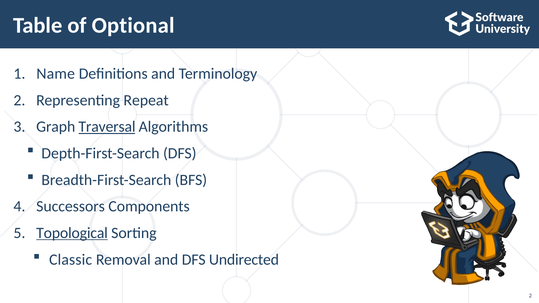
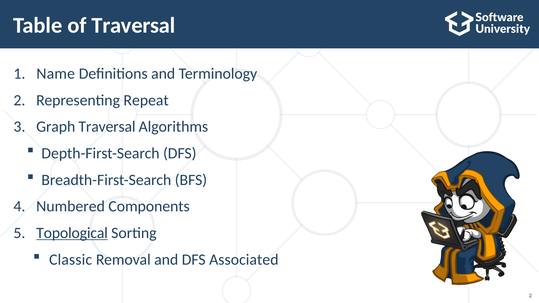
of Optional: Optional -> Traversal
Traversal at (107, 127) underline: present -> none
Successors: Successors -> Numbered
Undirected: Undirected -> Associated
